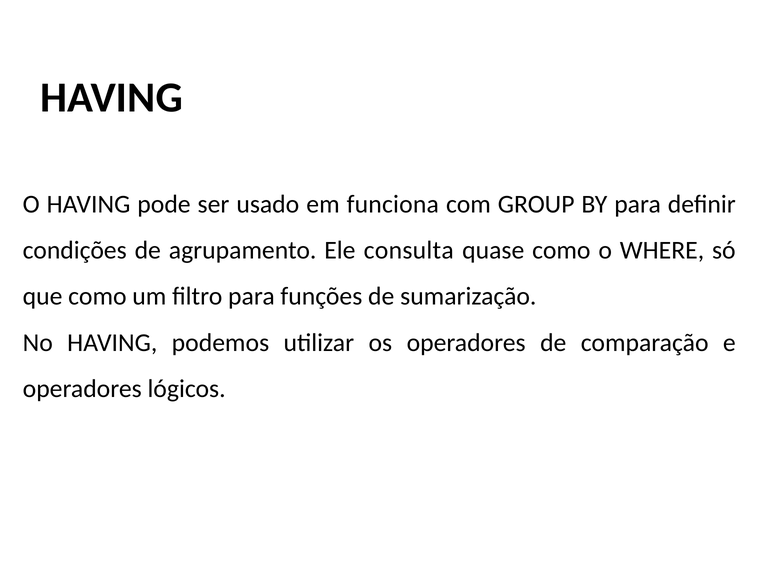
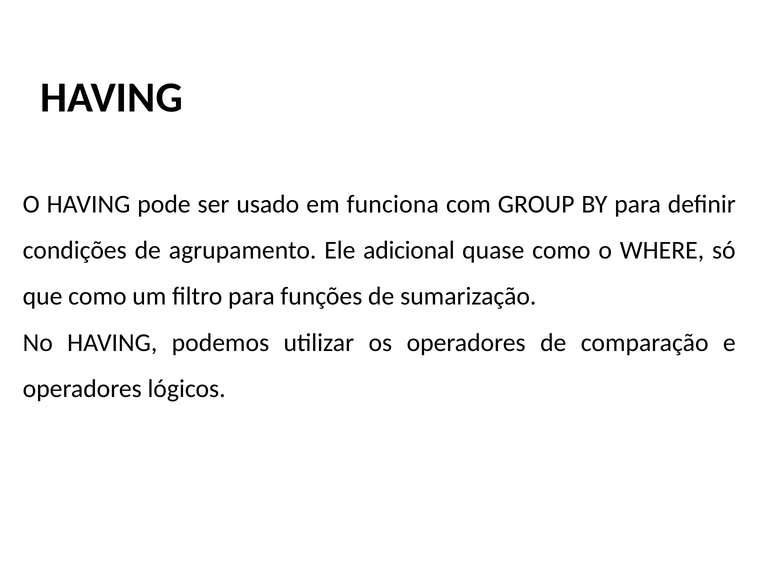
consulta: consulta -> adicional
